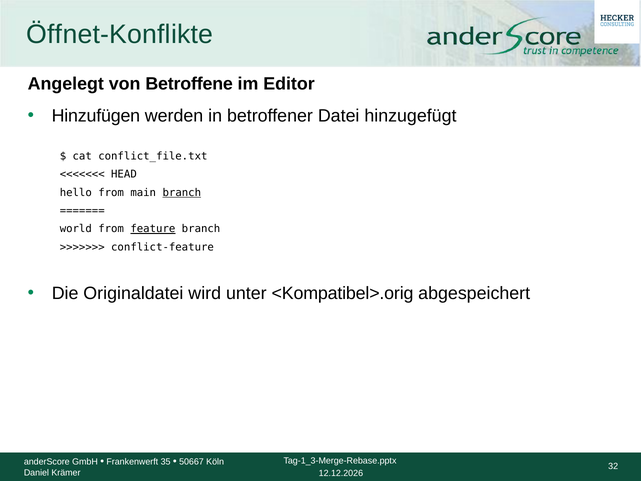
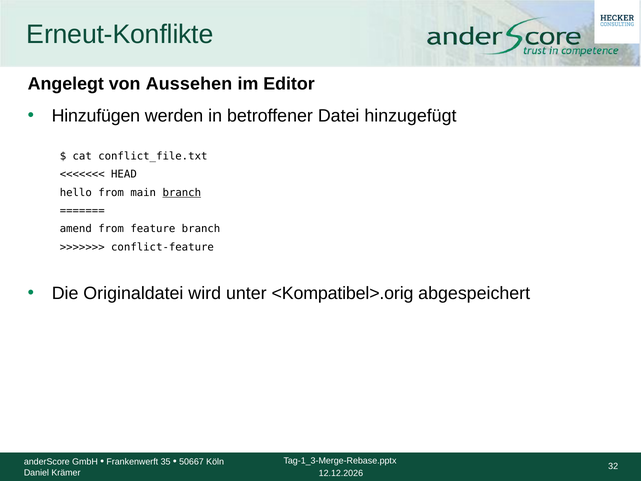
Öffnet-Konflikte: Öffnet-Konflikte -> Erneut-Konflikte
Betroffene: Betroffene -> Aussehen
world: world -> amend
feature underline: present -> none
